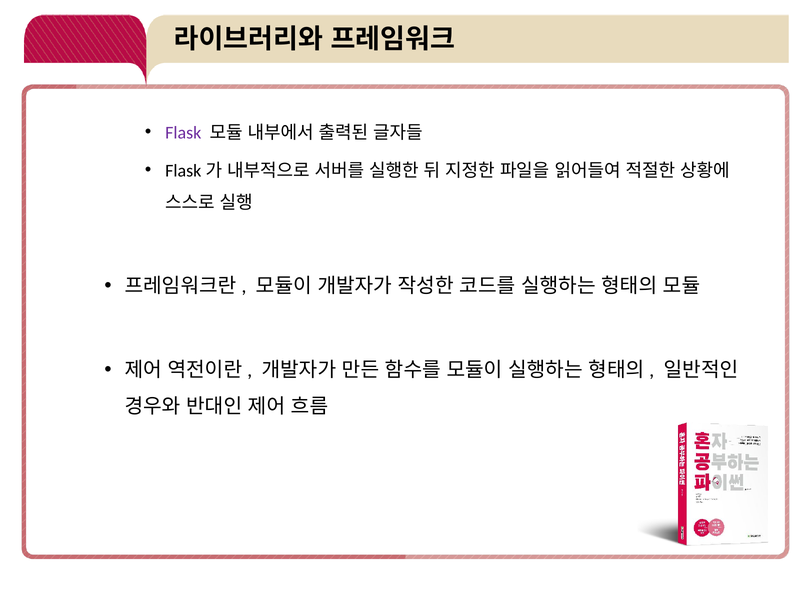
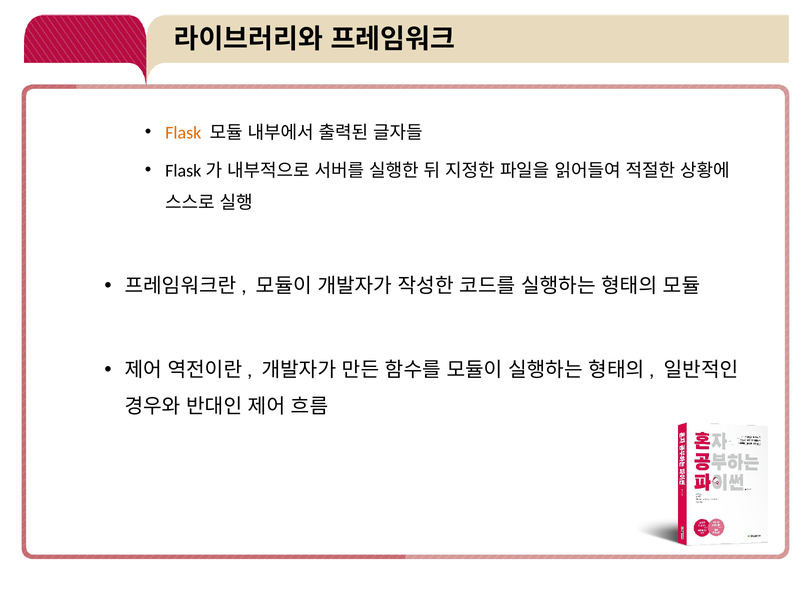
Flask colour: purple -> orange
